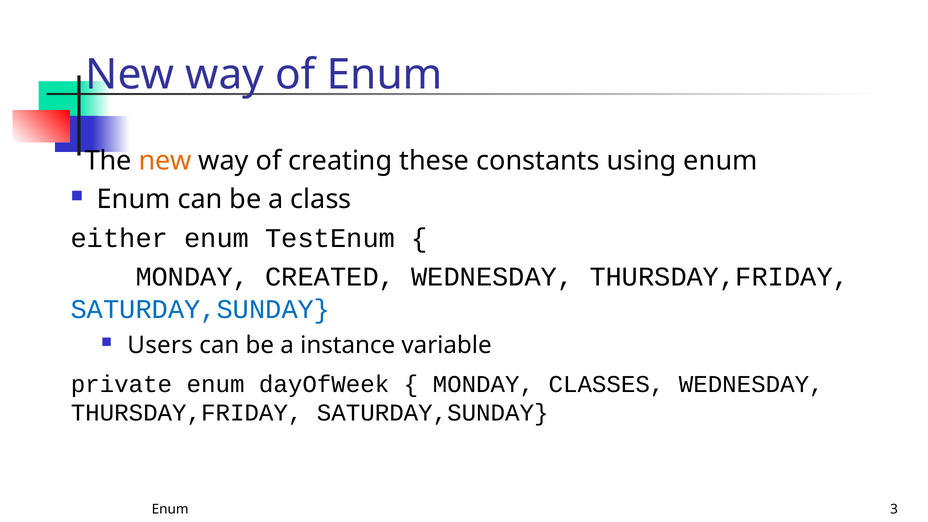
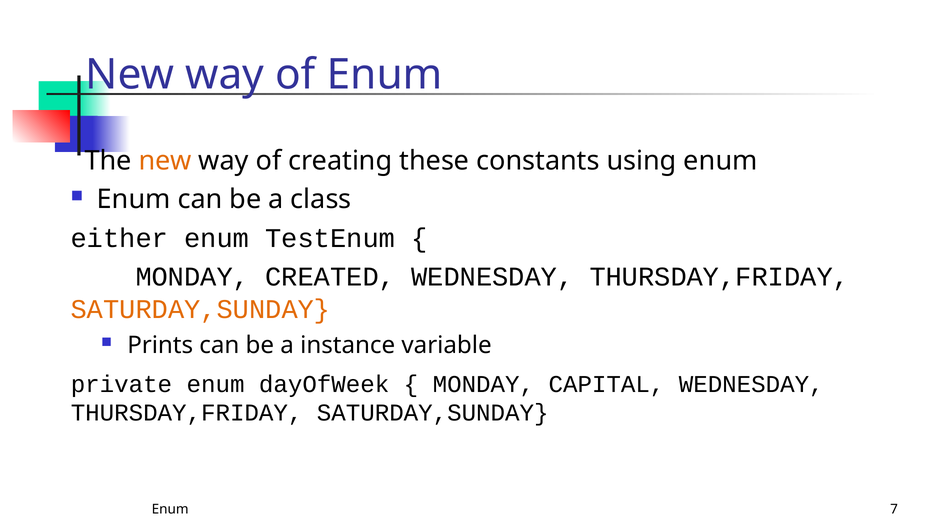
SATURDAY,SUNDAY at (200, 309) colour: blue -> orange
Users: Users -> Prints
CLASSES: CLASSES -> CAPITAL
3: 3 -> 7
